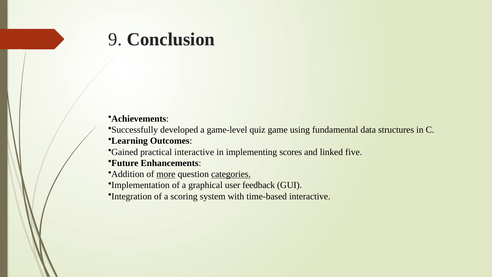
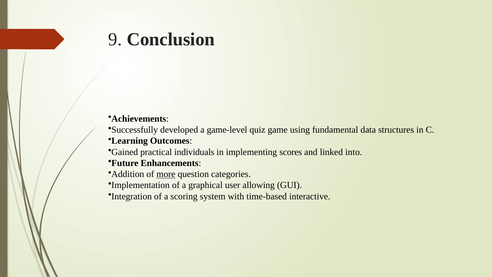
practical interactive: interactive -> individuals
five: five -> into
categories underline: present -> none
feedback: feedback -> allowing
